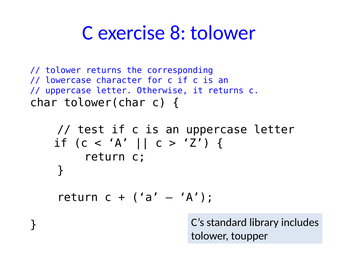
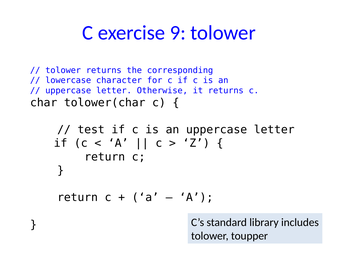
8: 8 -> 9
